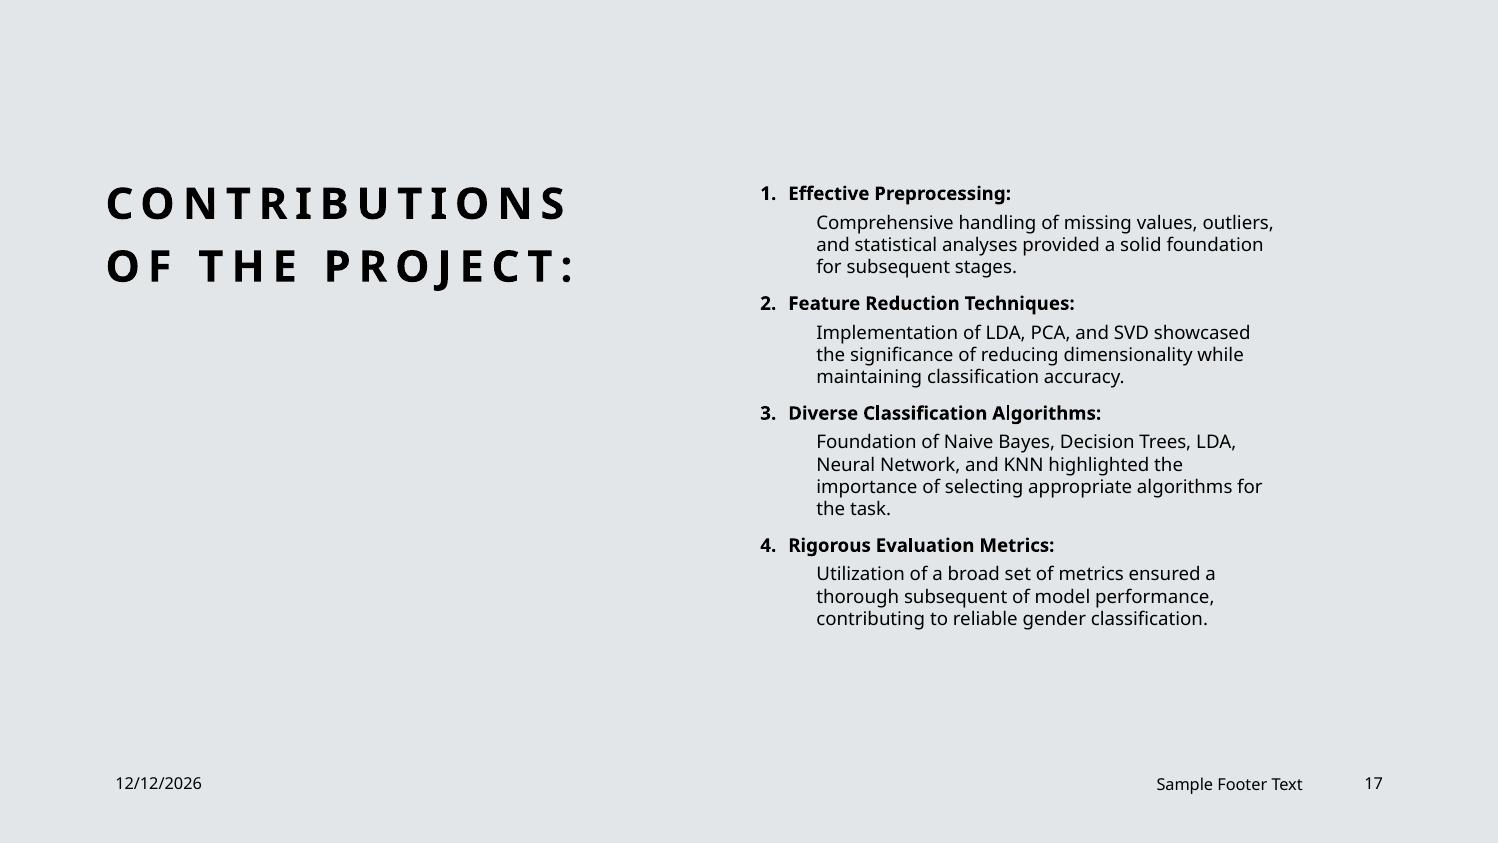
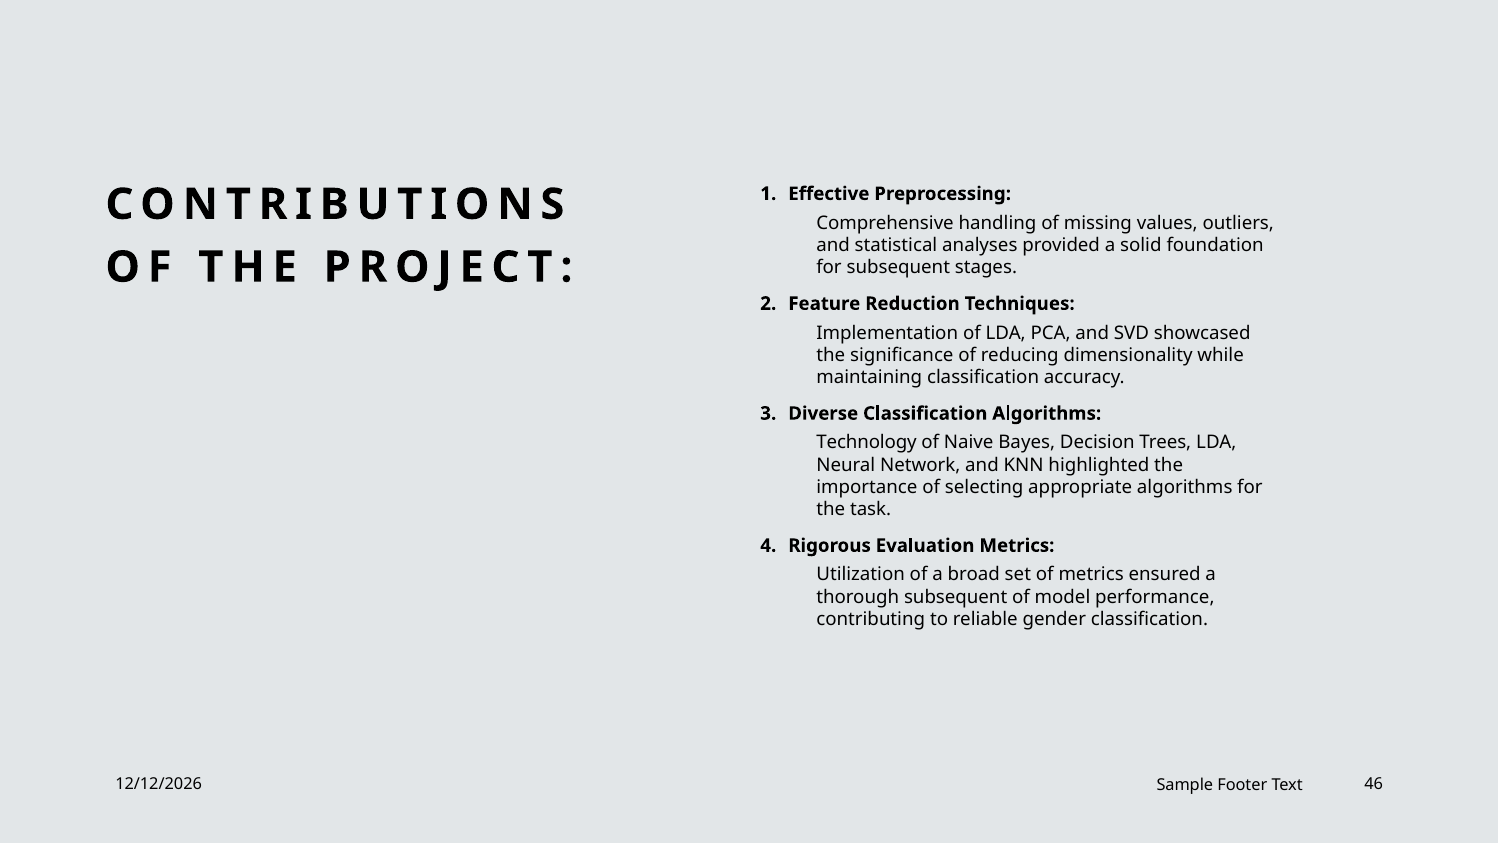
Foundation at (866, 443): Foundation -> Technology
17: 17 -> 46
